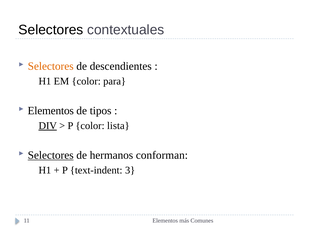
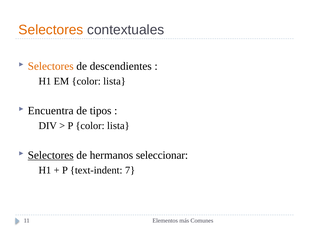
Selectores at (51, 30) colour: black -> orange
EM color para: para -> lista
Elementos at (51, 111): Elementos -> Encuentra
DIV underline: present -> none
conforman: conforman -> seleccionar
3: 3 -> 7
